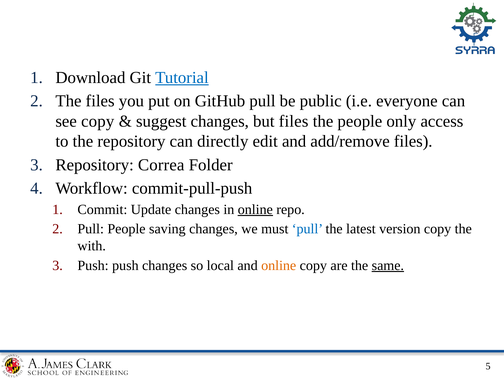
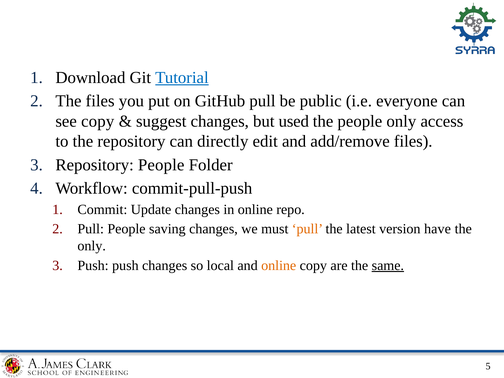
but files: files -> used
Repository Correa: Correa -> People
online at (255, 209) underline: present -> none
pull at (307, 229) colour: blue -> orange
version copy: copy -> have
with at (92, 246): with -> only
